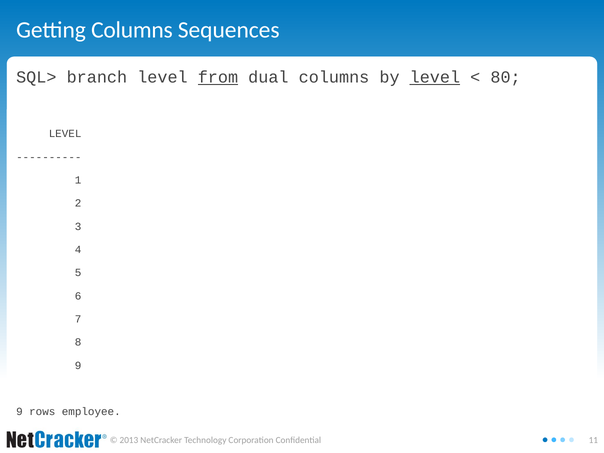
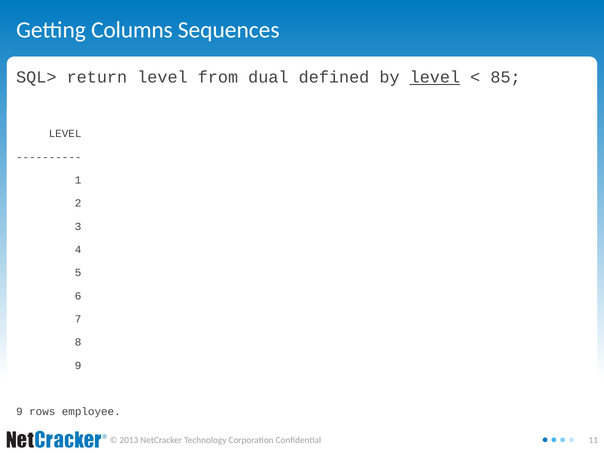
branch: branch -> return
from underline: present -> none
dual columns: columns -> defined
80: 80 -> 85
